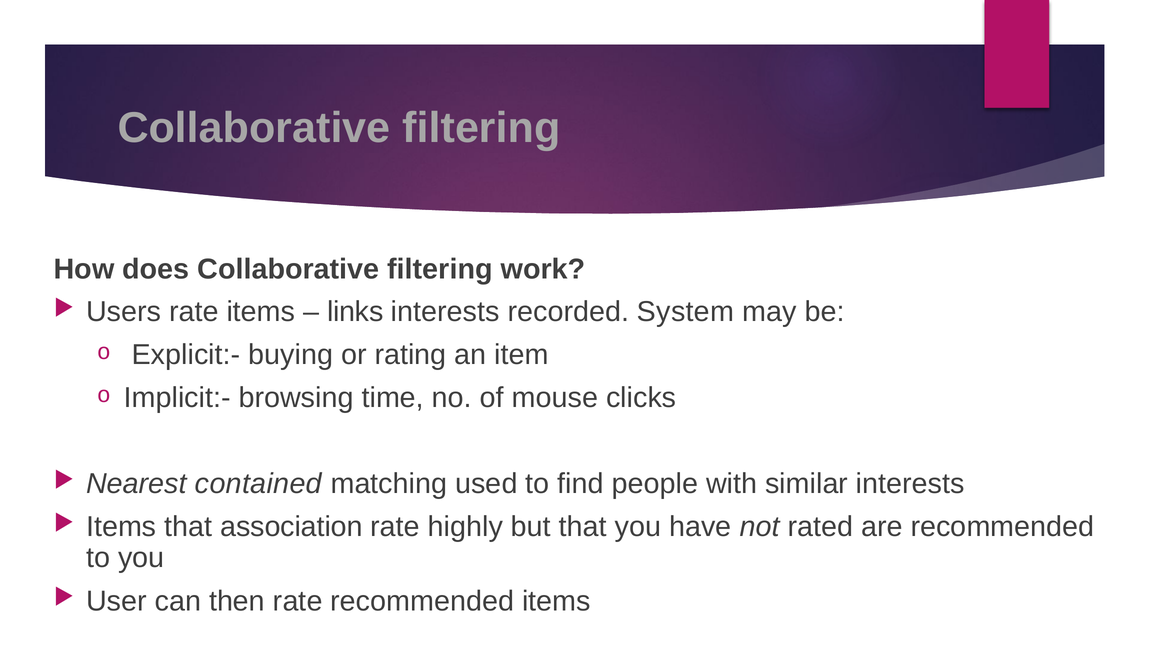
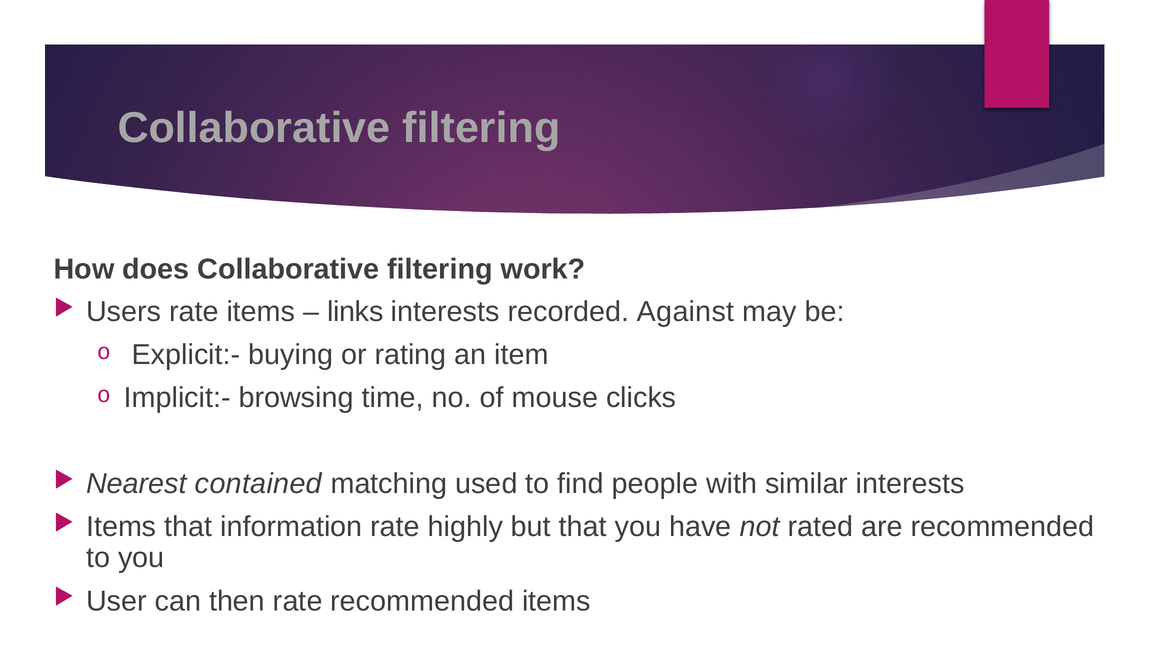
System: System -> Against
association: association -> information
